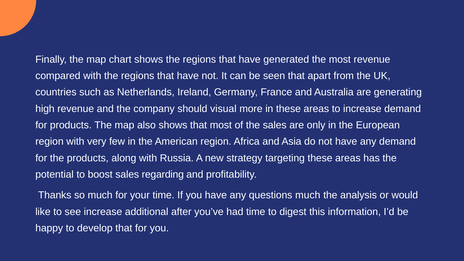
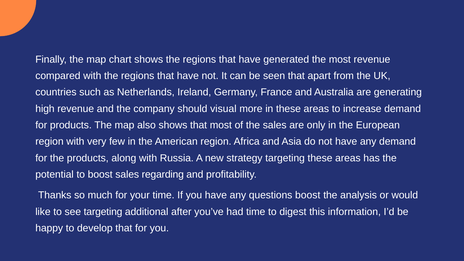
questions much: much -> boost
see increase: increase -> targeting
